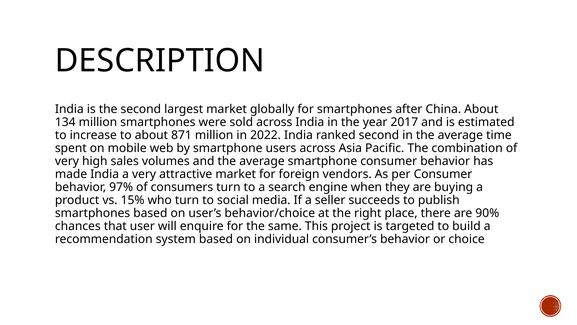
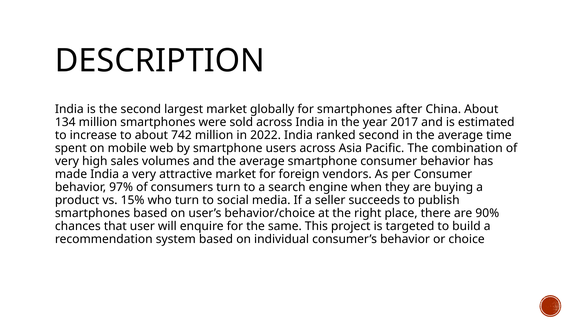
871: 871 -> 742
